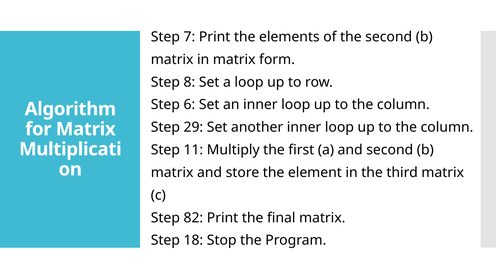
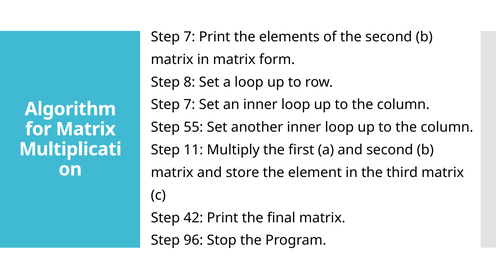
6 at (189, 105): 6 -> 7
29: 29 -> 55
82: 82 -> 42
18: 18 -> 96
